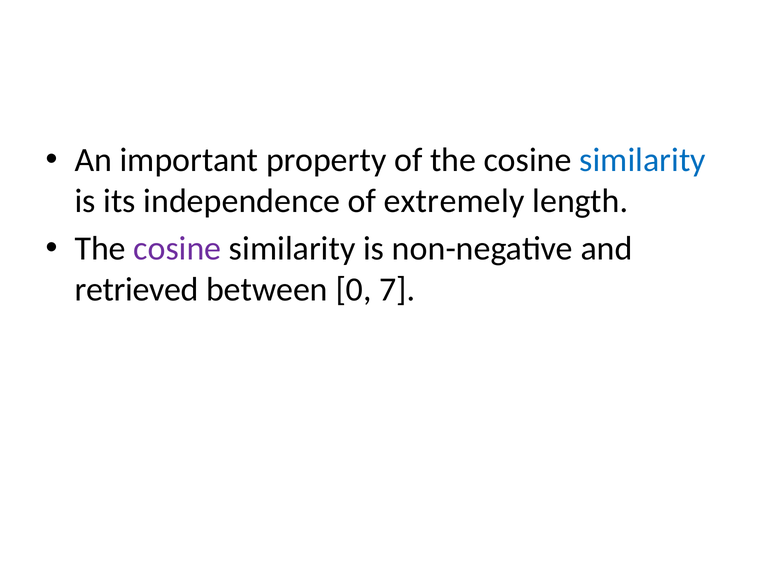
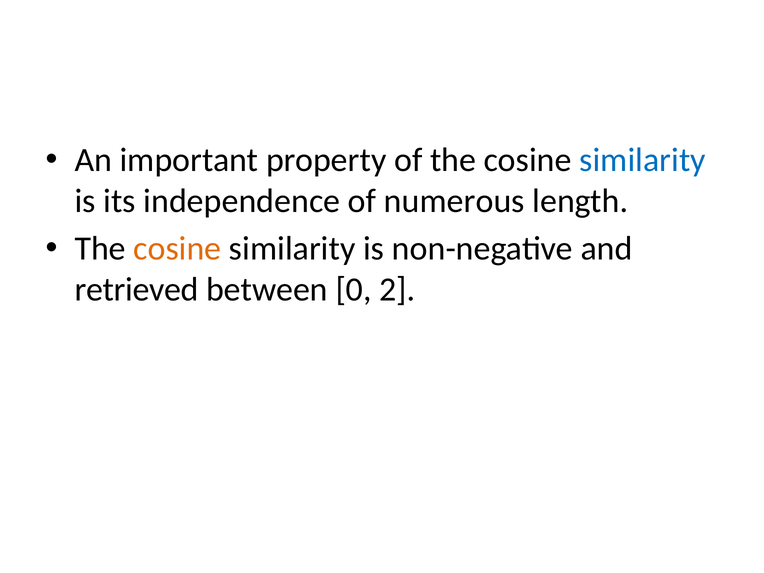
extremely: extremely -> numerous
cosine at (177, 249) colour: purple -> orange
7: 7 -> 2
